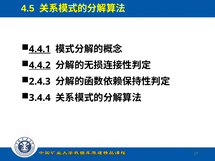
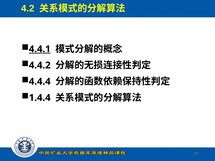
4.5: 4.5 -> 4.2
4.4.2 underline: present -> none
2.4.3: 2.4.3 -> 4.4.4
3.4.4: 3.4.4 -> 1.4.4
